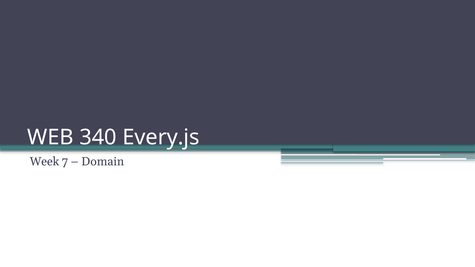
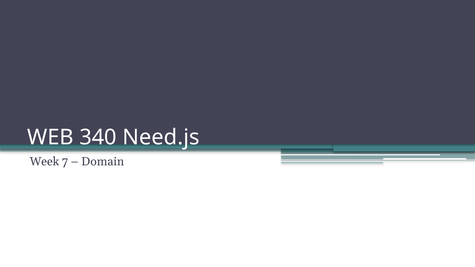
Every.js: Every.js -> Need.js
